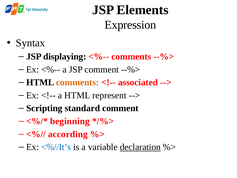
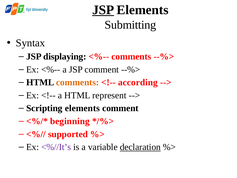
JSP at (103, 10) underline: none -> present
Expression: Expression -> Submitting
associated: associated -> according
Scripting standard: standard -> elements
according: according -> supported
<%//It’s colour: blue -> purple
